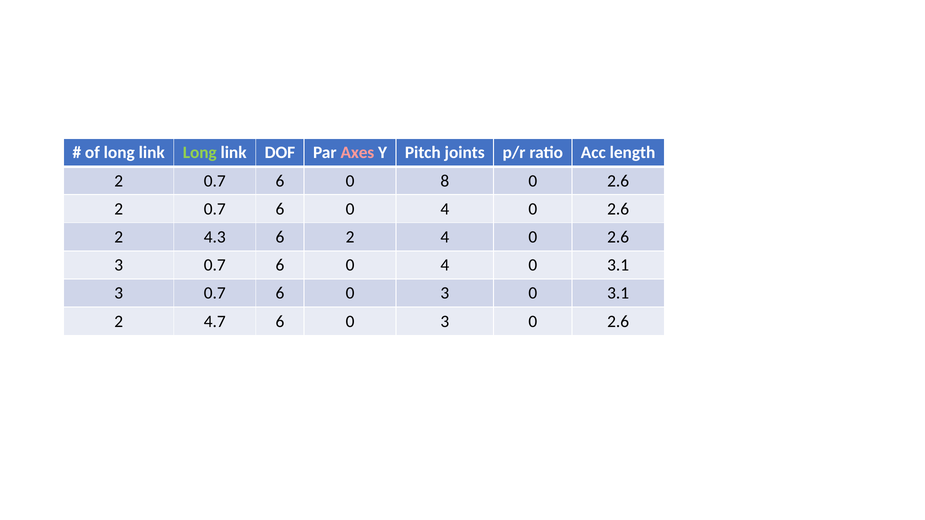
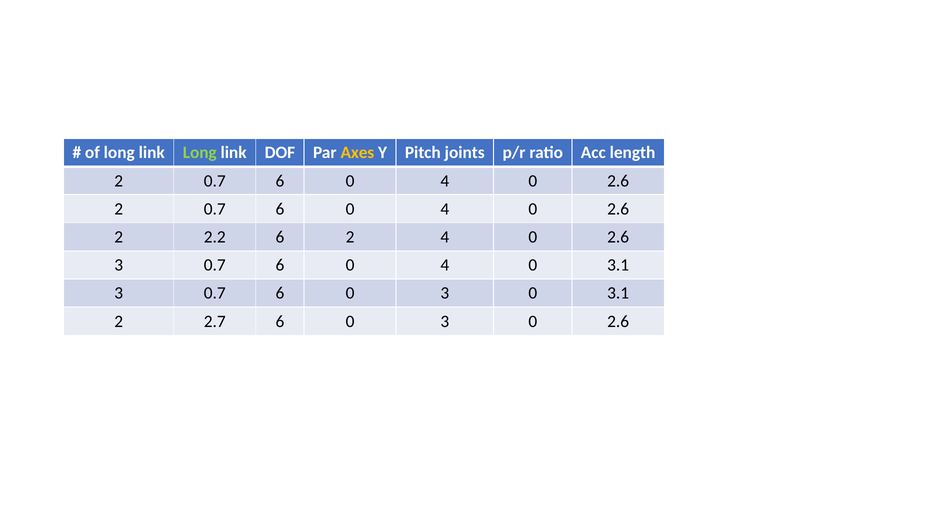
Axes colour: pink -> yellow
8 at (445, 181): 8 -> 4
4.3: 4.3 -> 2.2
4.7: 4.7 -> 2.7
